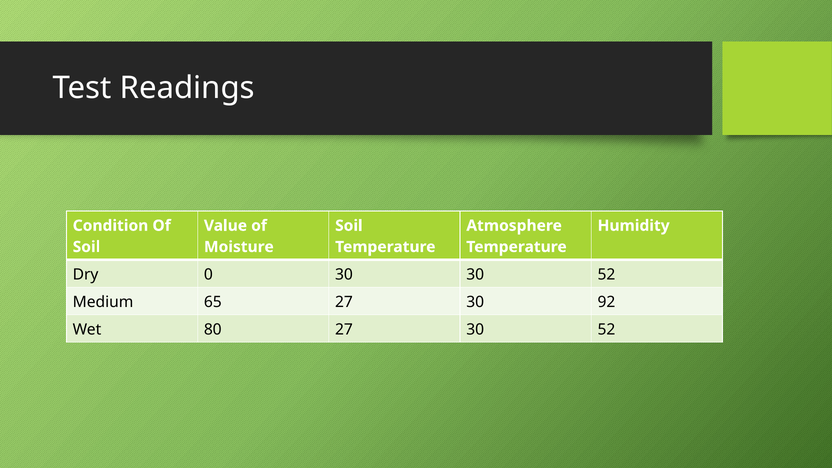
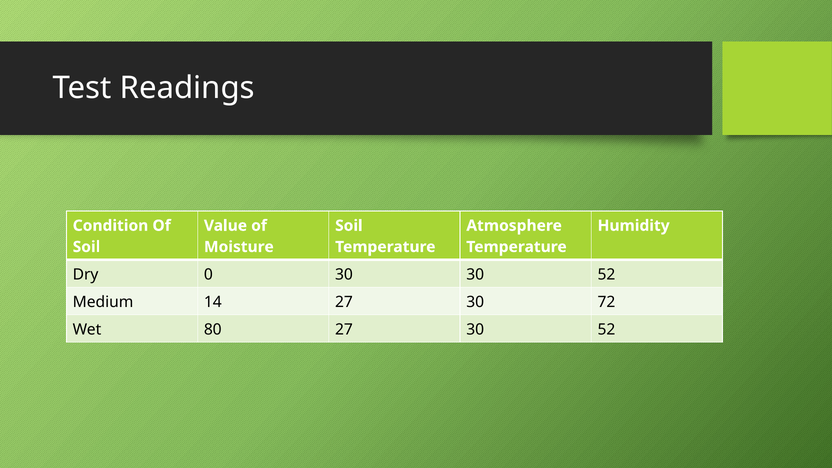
65: 65 -> 14
92: 92 -> 72
